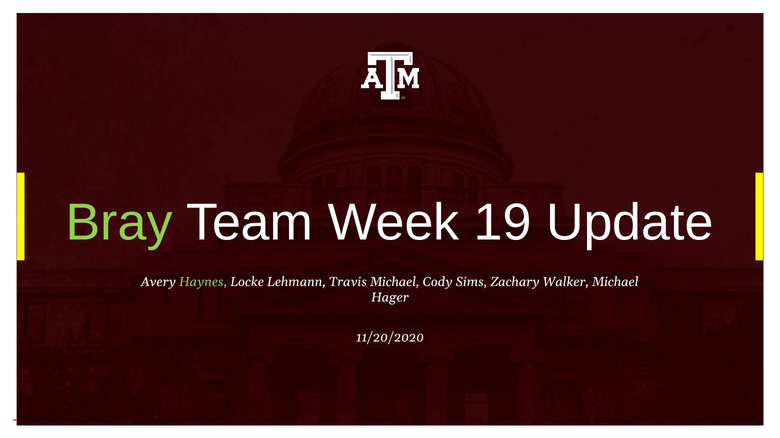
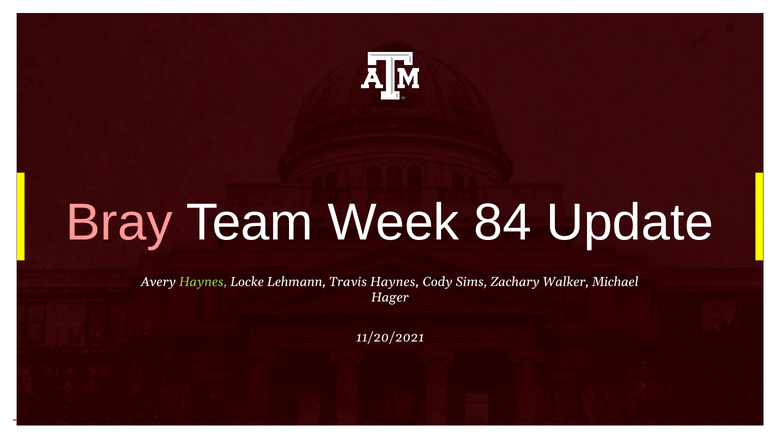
Bray colour: light green -> pink
19: 19 -> 84
Travis Michael: Michael -> Haynes
11/20/2020: 11/20/2020 -> 11/20/2021
